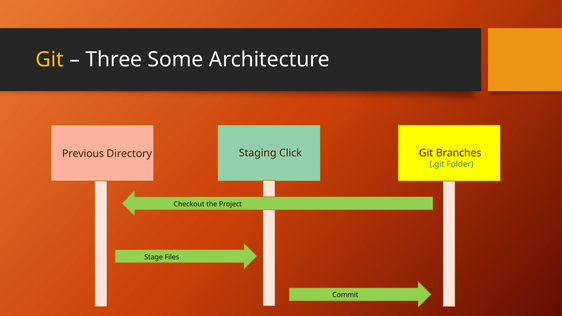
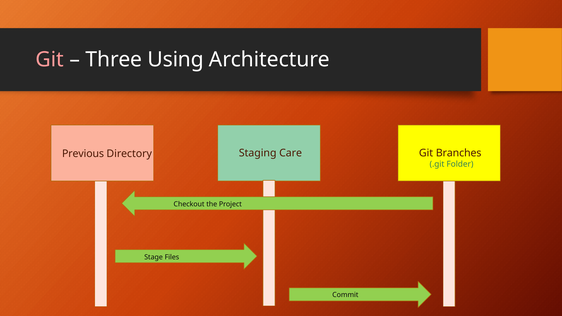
Git at (50, 59) colour: yellow -> pink
Some: Some -> Using
Click: Click -> Care
